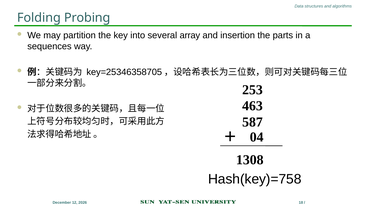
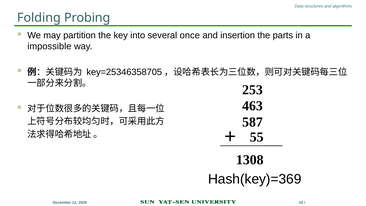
array: array -> once
sequences: sequences -> impossible
04: 04 -> 55
Hash(key)=758: Hash(key)=758 -> Hash(key)=369
